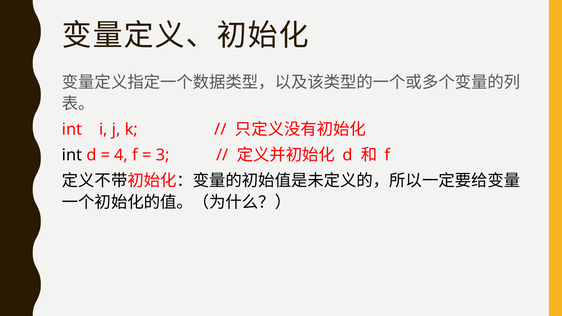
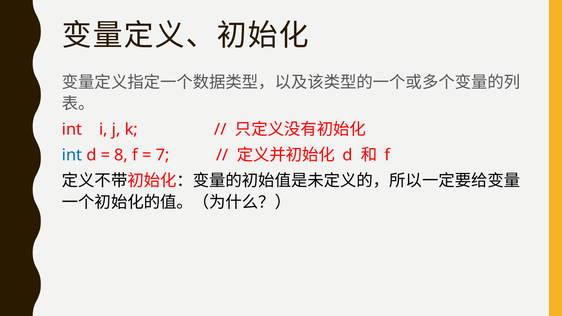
int at (72, 155) colour: black -> blue
4: 4 -> 8
3: 3 -> 7
